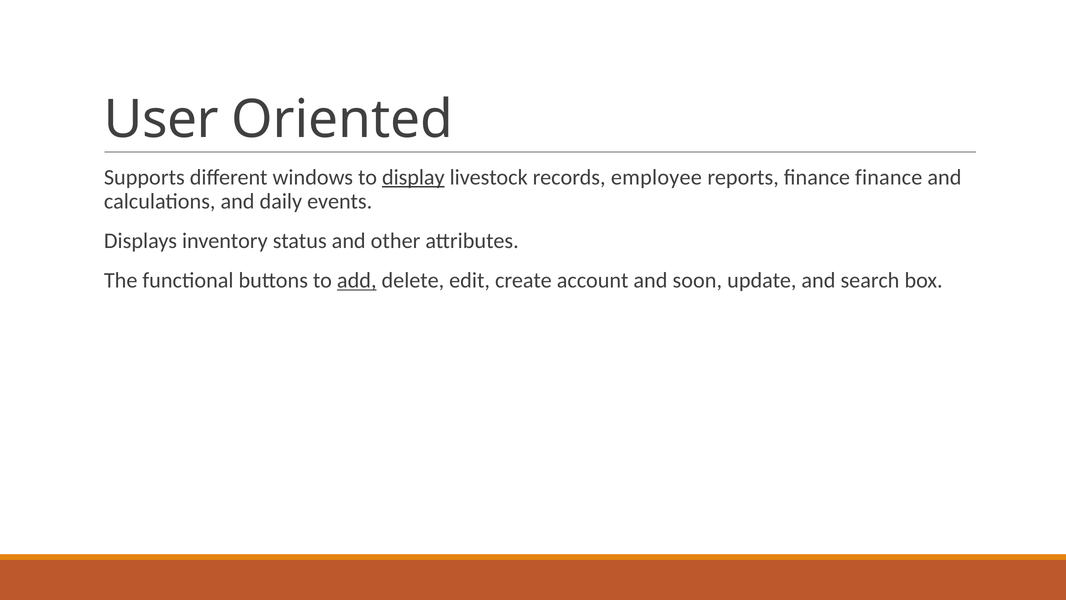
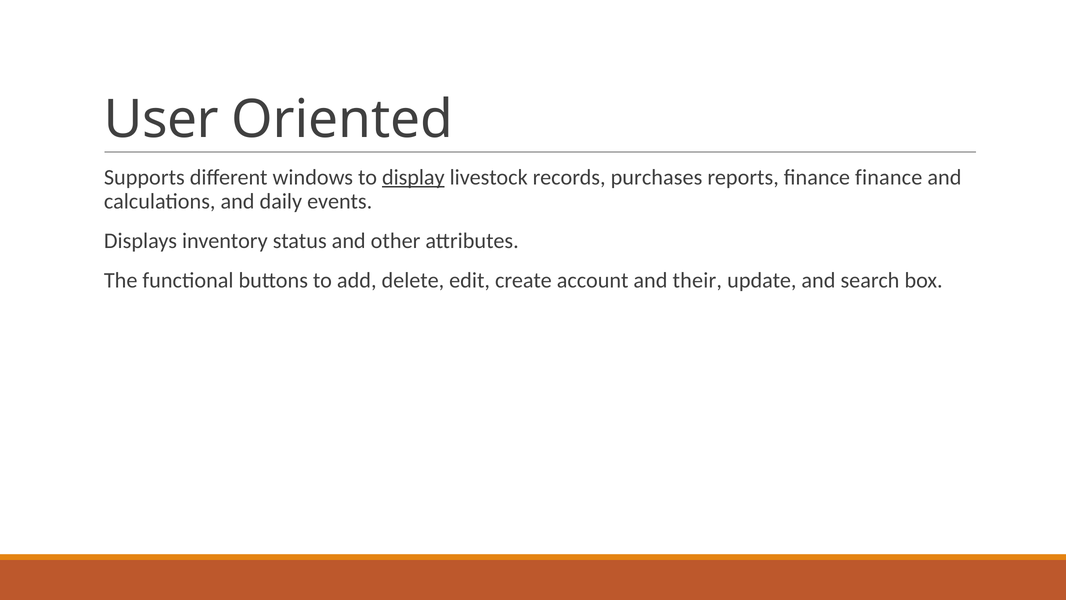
employee: employee -> purchases
add underline: present -> none
soon: soon -> their
